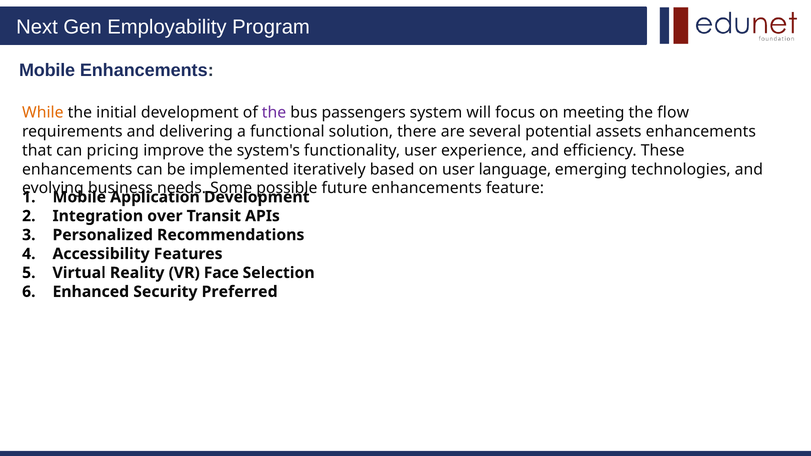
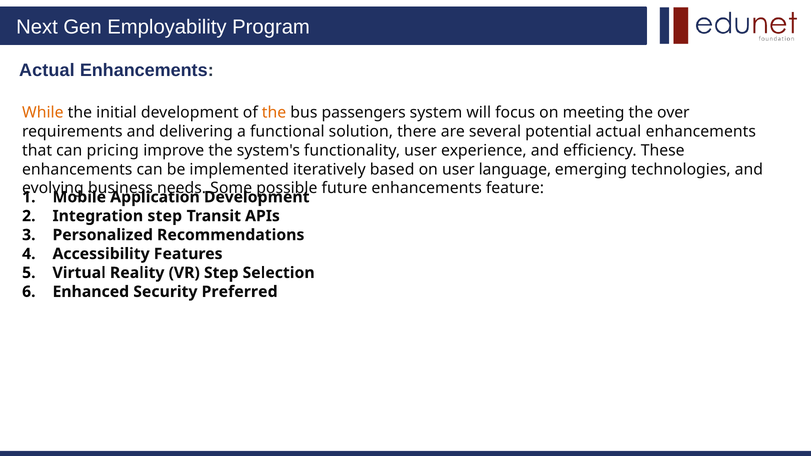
Mobile at (47, 70): Mobile -> Actual
the at (274, 113) colour: purple -> orange
flow: flow -> over
potential assets: assets -> actual
Integration over: over -> step
VR Face: Face -> Step
